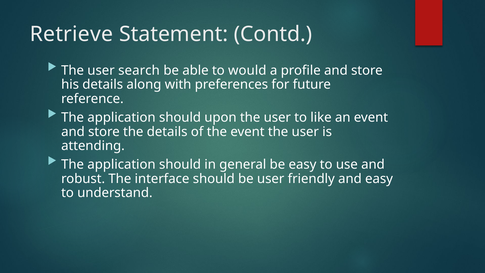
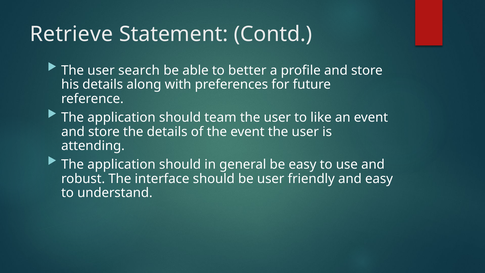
would: would -> better
upon: upon -> team
